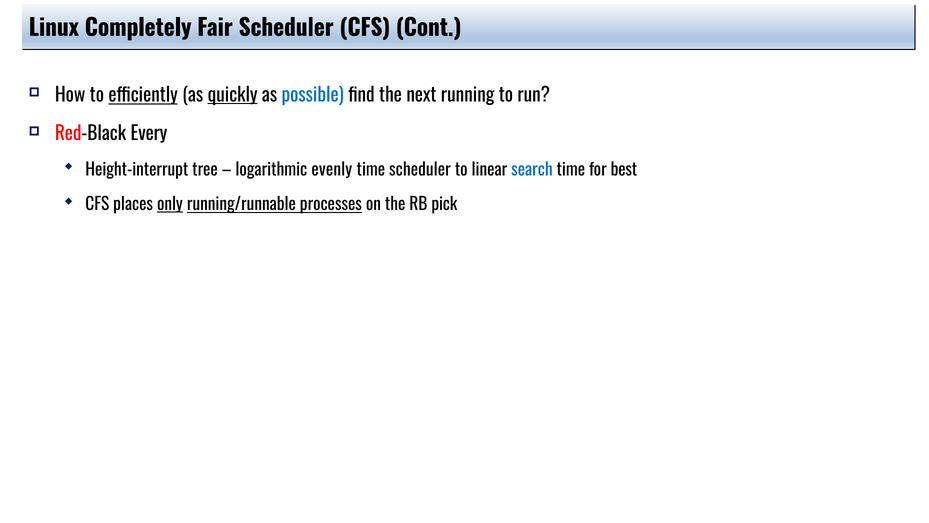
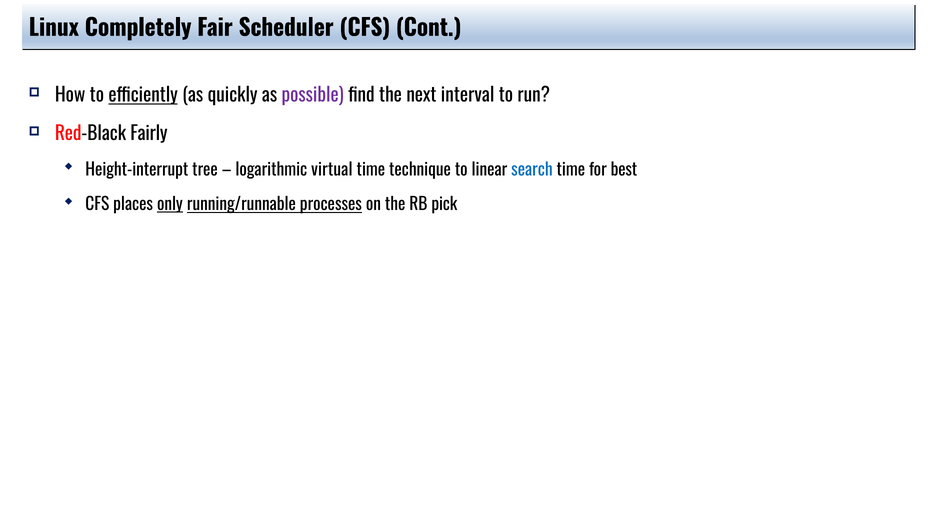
quickly underline: present -> none
possible colour: blue -> purple
running: running -> interval
Every: Every -> Fairly
evenly: evenly -> virtual
time scheduler: scheduler -> technique
